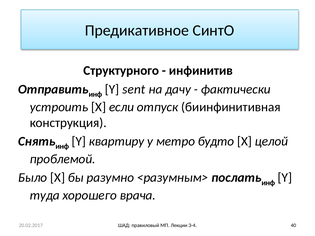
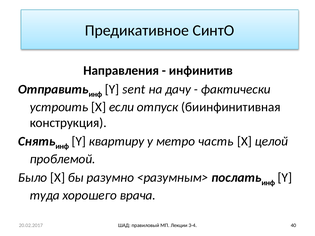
Структурного: Структурного -> Направления
будто: будто -> часть
